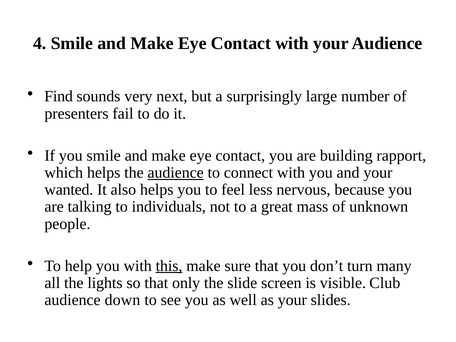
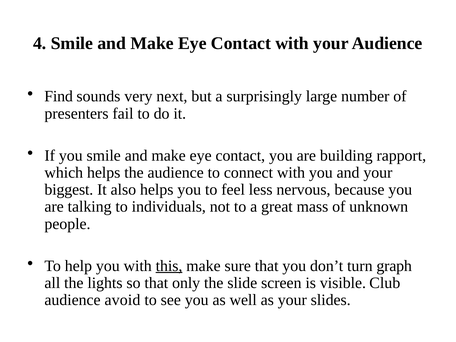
audience at (176, 173) underline: present -> none
wanted: wanted -> biggest
many: many -> graph
down: down -> avoid
